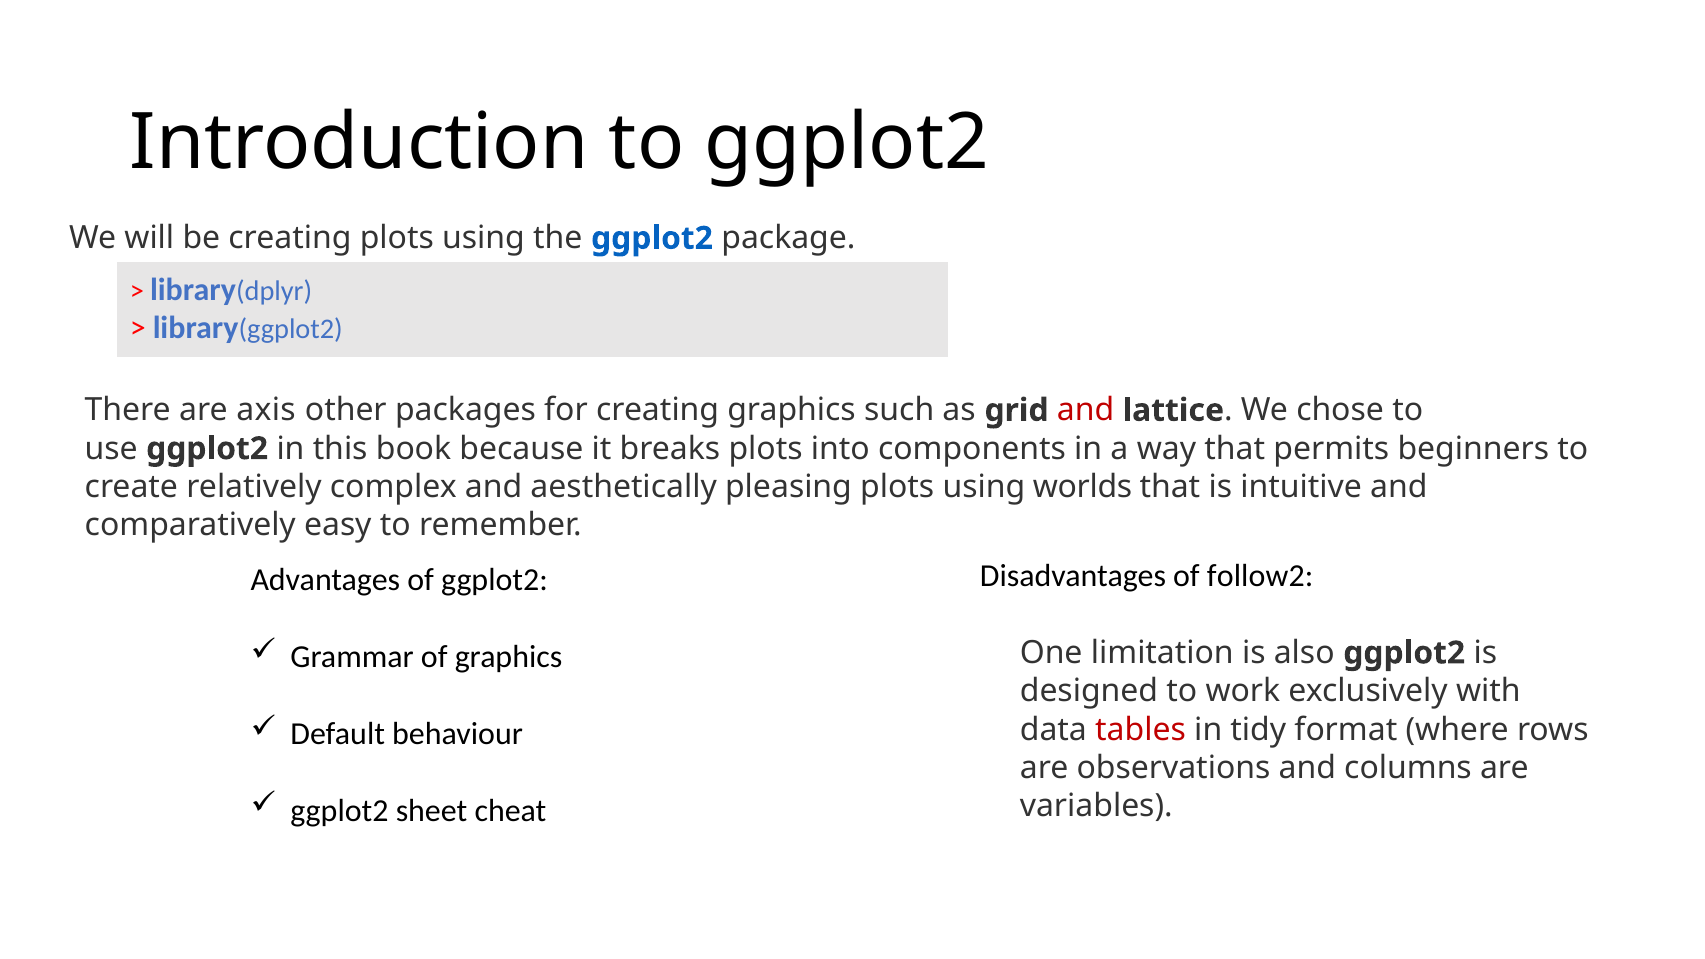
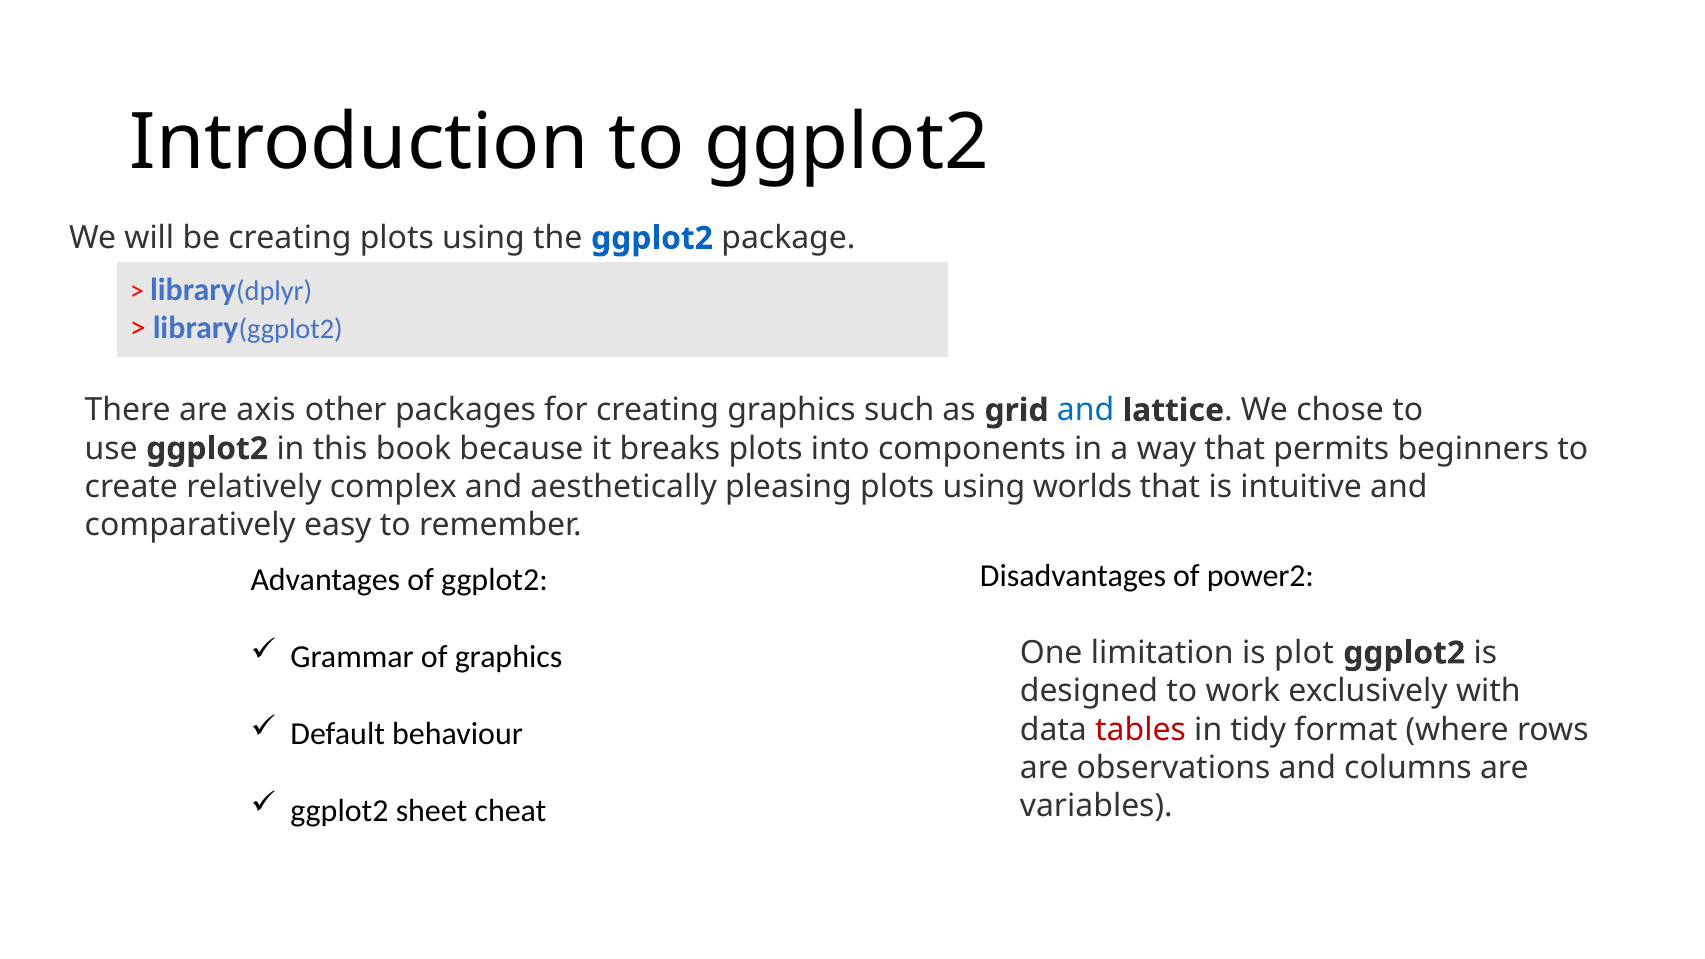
and at (1086, 410) colour: red -> blue
follow2: follow2 -> power2
also: also -> plot
